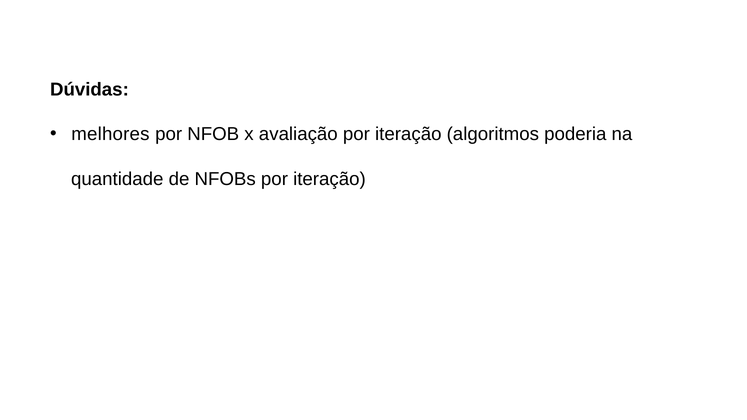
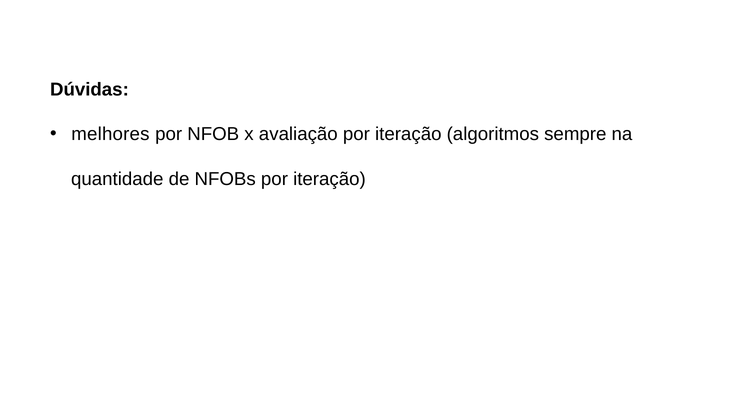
poderia: poderia -> sempre
